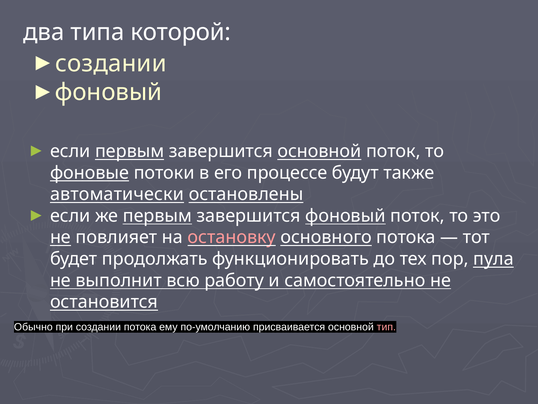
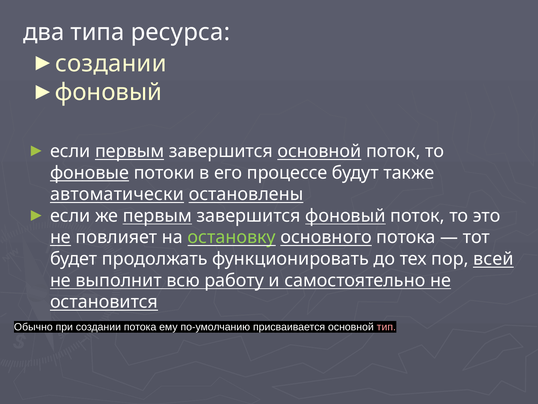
которой: которой -> ресурса
остановку colour: pink -> light green
пула: пула -> всей
